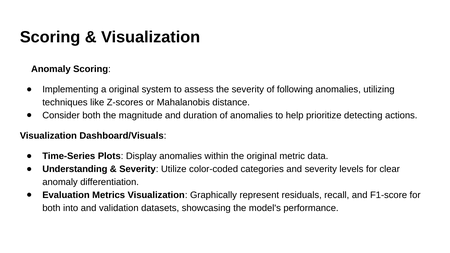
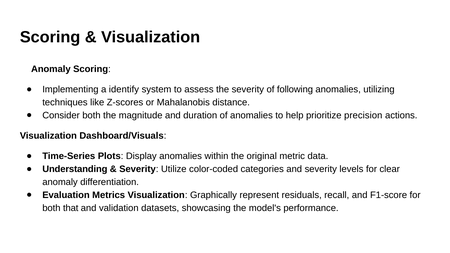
a original: original -> identify
detecting: detecting -> precision
into: into -> that
